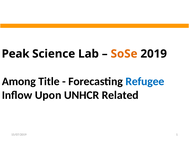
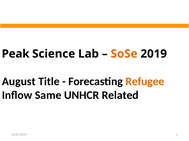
Among: Among -> August
Refugee colour: blue -> orange
Upon: Upon -> Same
